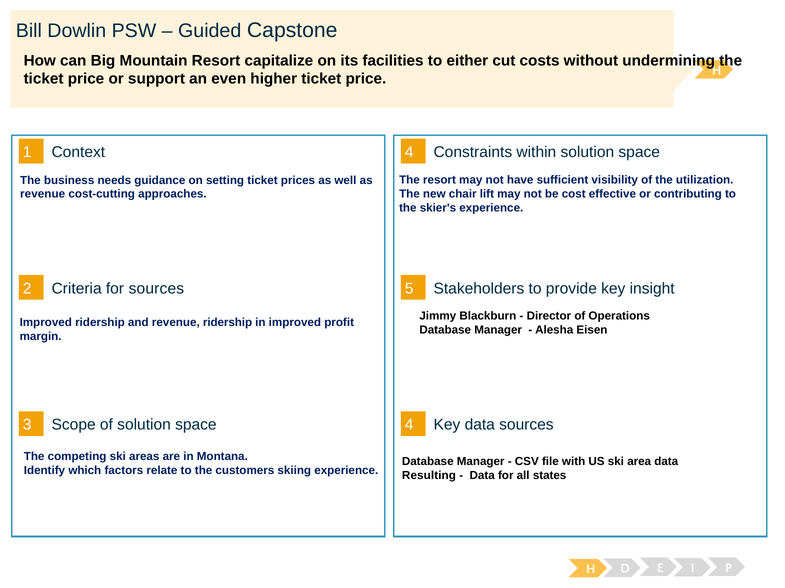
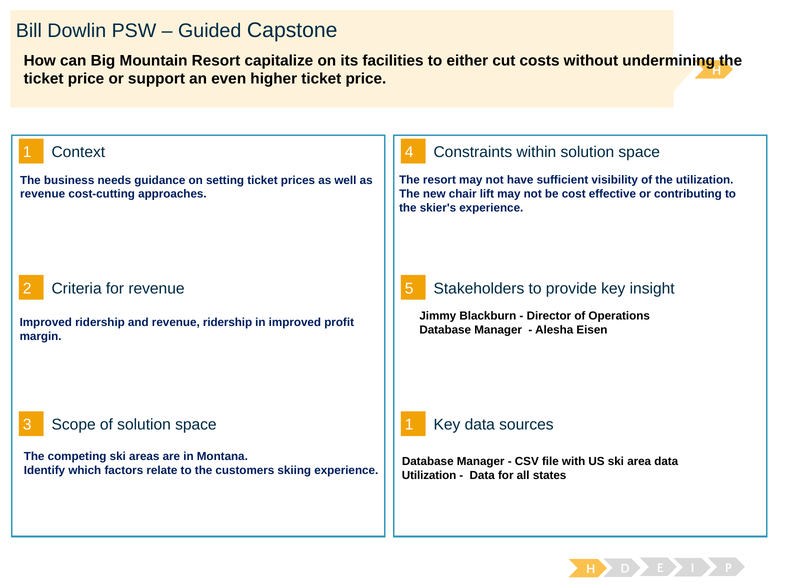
for sources: sources -> revenue
3 4: 4 -> 1
Resulting at (429, 476): Resulting -> Utilization
